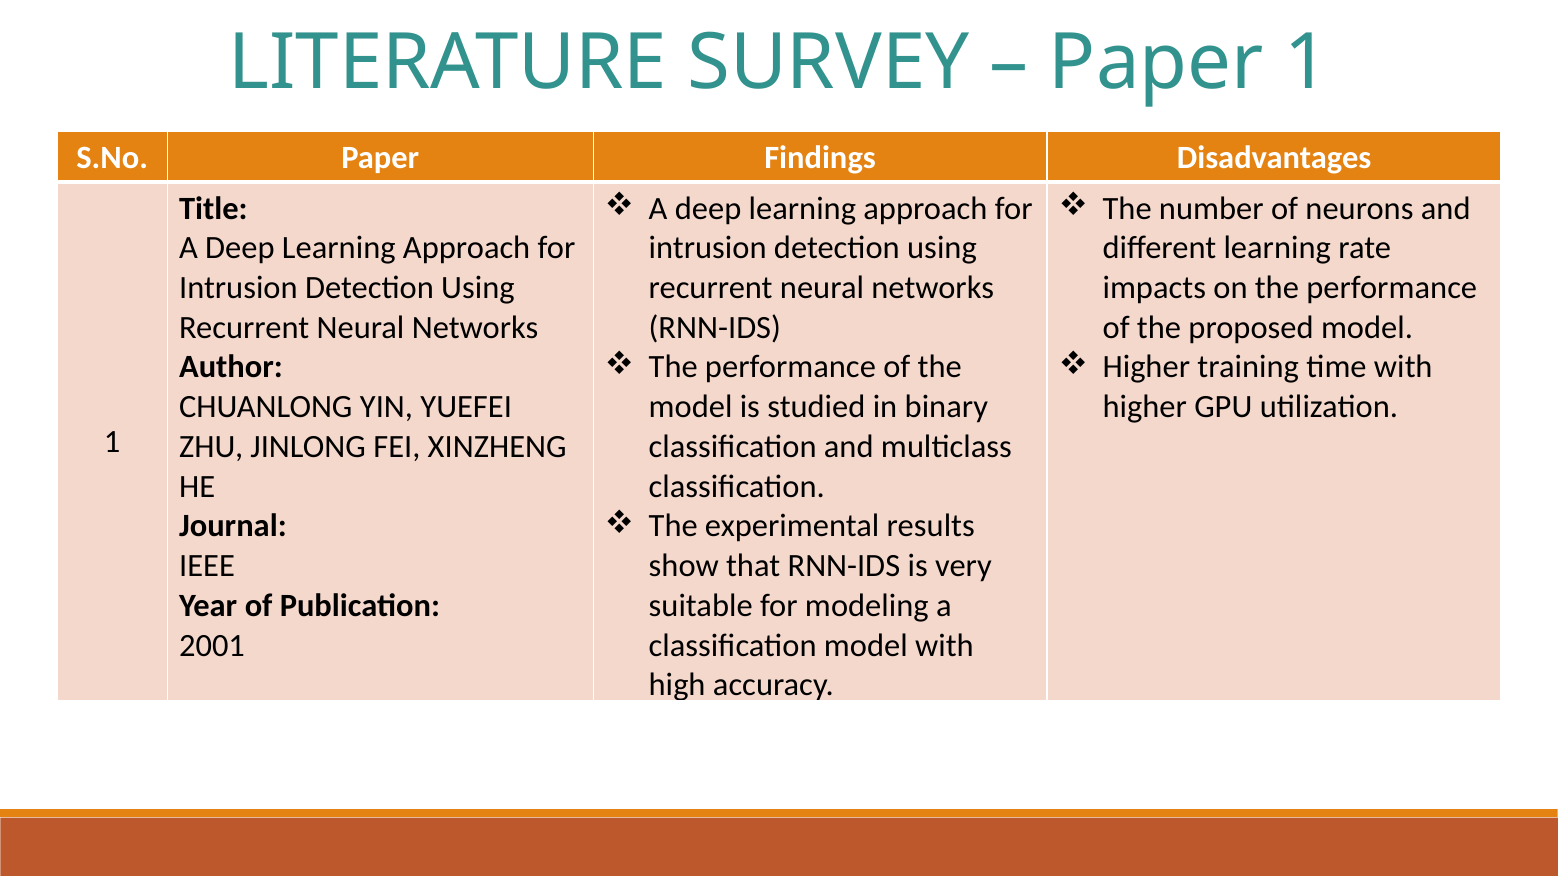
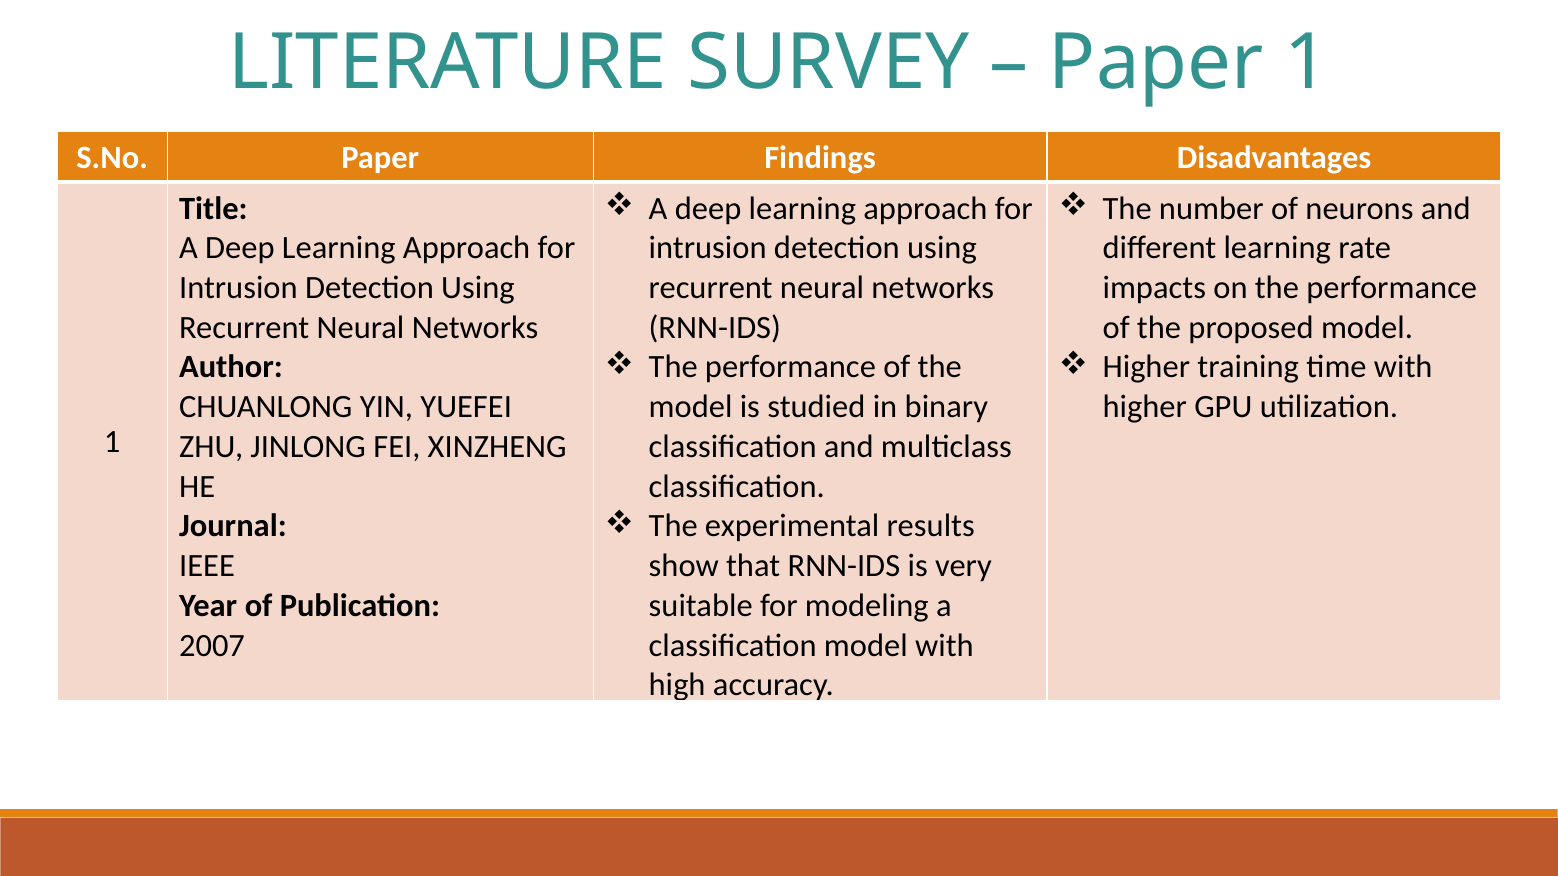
2001: 2001 -> 2007
